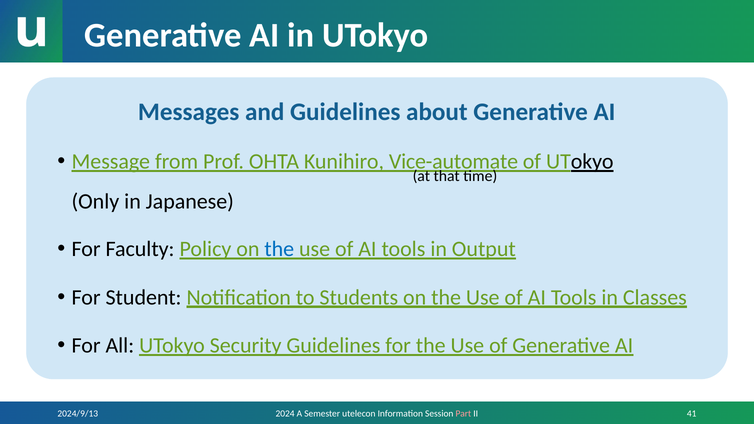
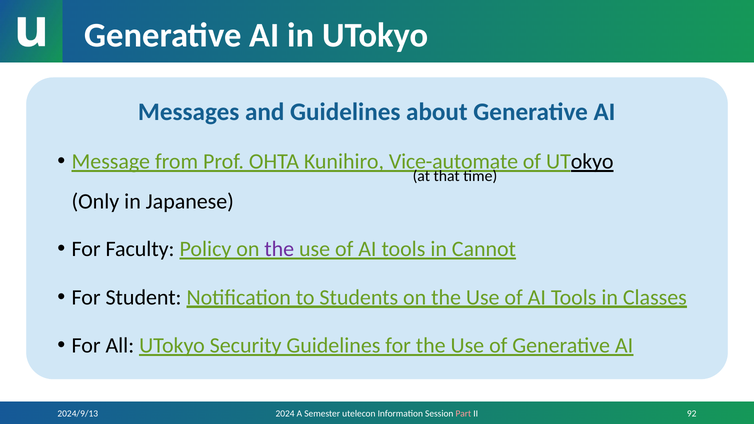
the at (279, 249) colour: blue -> purple
Output: Output -> Cannot
41: 41 -> 92
